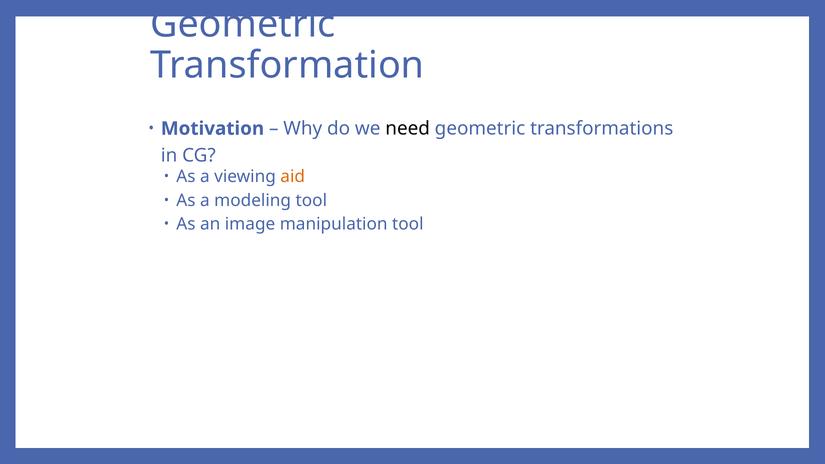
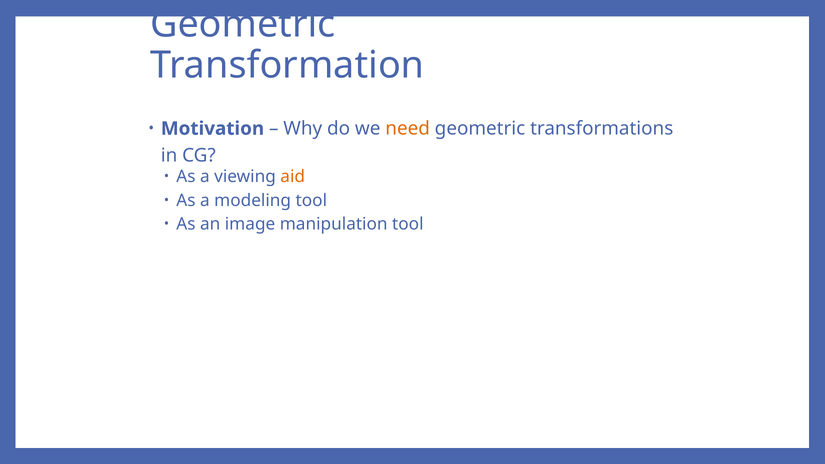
need colour: black -> orange
